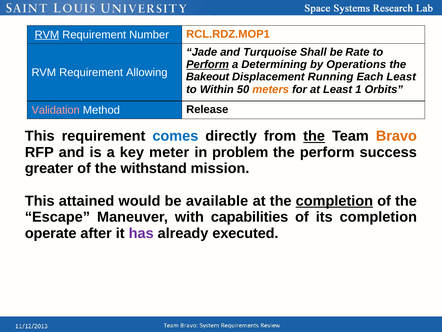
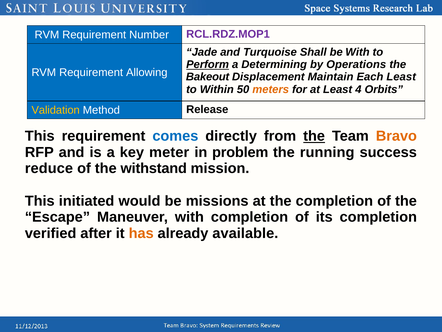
RVM at (47, 35) underline: present -> none
RCL.RDZ.MOP1 colour: orange -> purple
be Rate: Rate -> With
Running: Running -> Maintain
1: 1 -> 4
Validation colour: pink -> yellow
the perform: perform -> running
greater: greater -> reduce
attained: attained -> initiated
available: available -> missions
completion at (334, 201) underline: present -> none
with capabilities: capabilities -> completion
operate: operate -> verified
has colour: purple -> orange
executed: executed -> available
